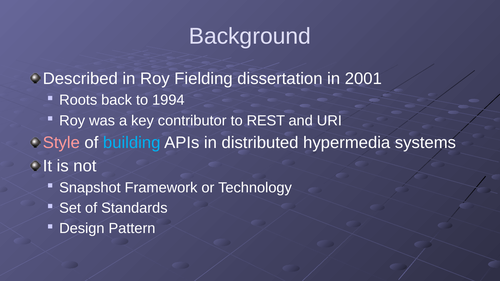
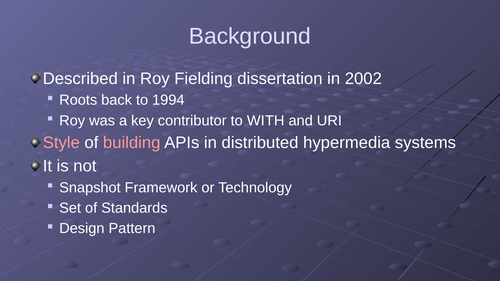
2001: 2001 -> 2002
REST: REST -> WITH
building colour: light blue -> pink
